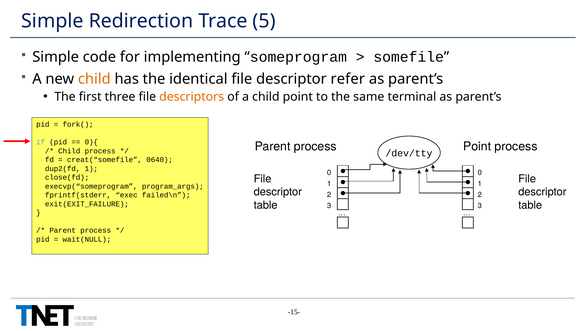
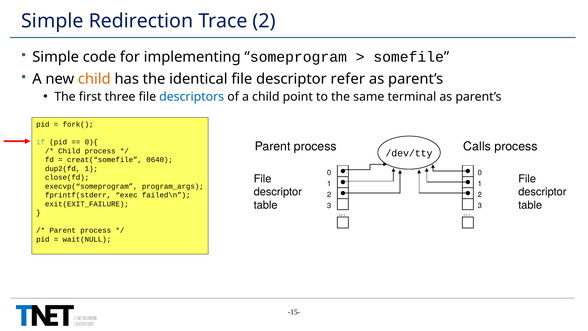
Trace 5: 5 -> 2
descriptors colour: orange -> blue
process Point: Point -> Calls
